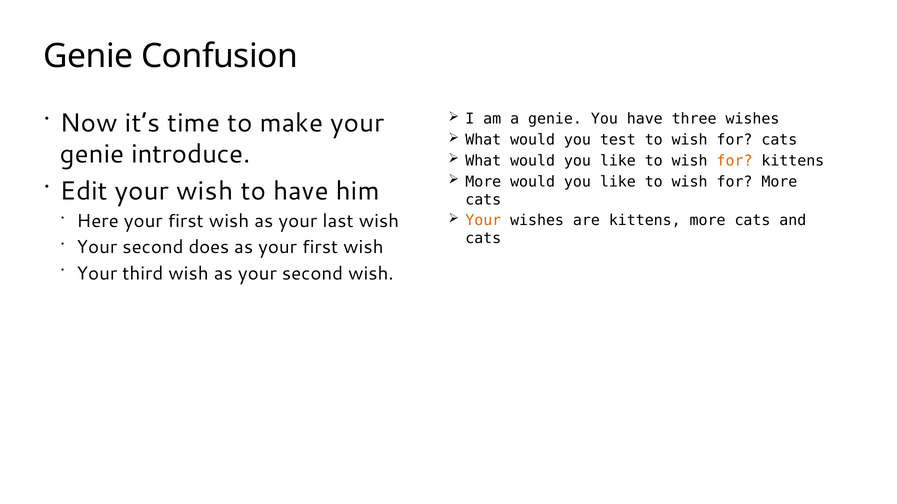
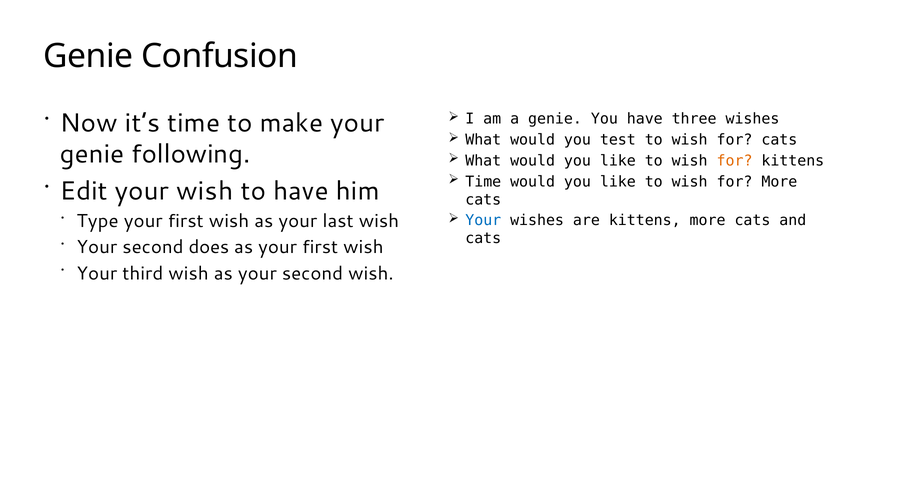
introduce: introduce -> following
More at (483, 182): More -> Time
Here: Here -> Type
Your at (483, 221) colour: orange -> blue
